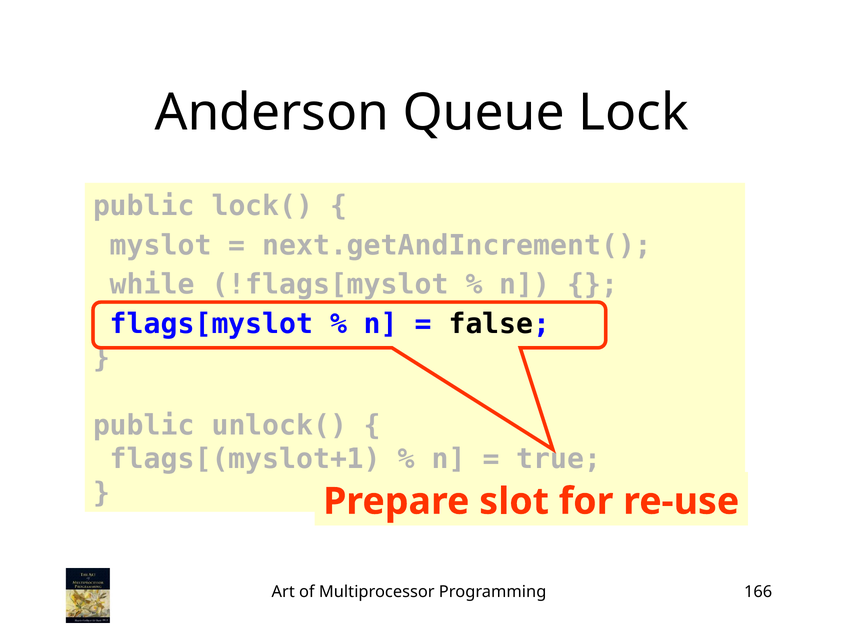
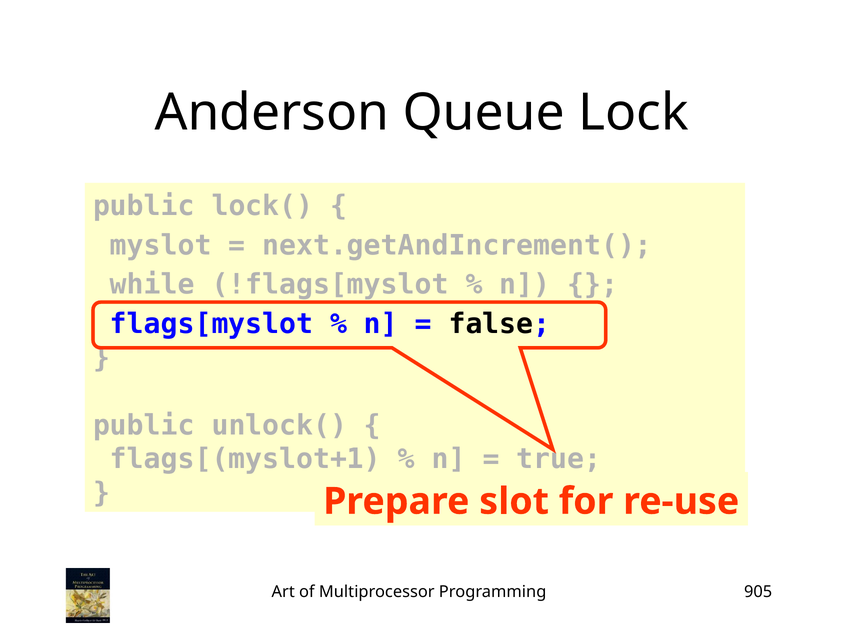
166: 166 -> 905
